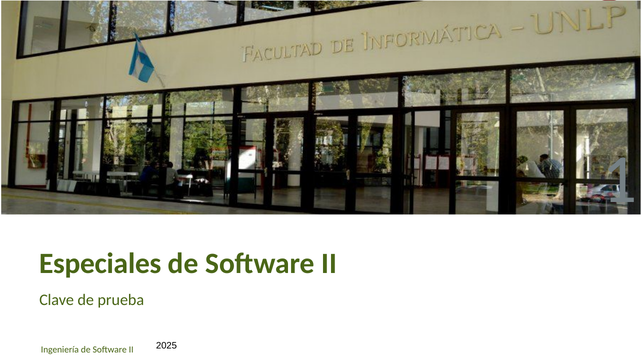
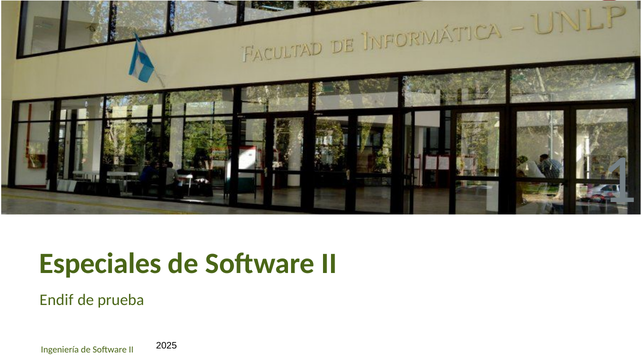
Clave: Clave -> Endif
